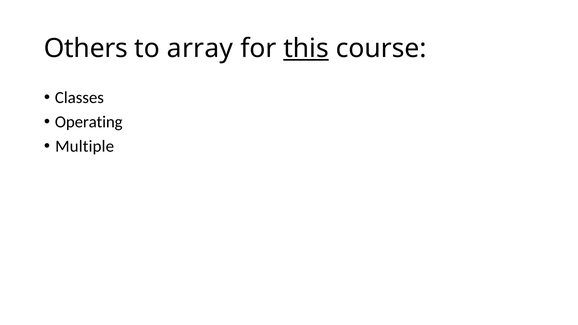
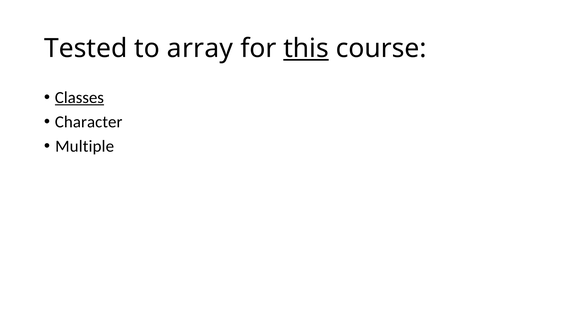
Others: Others -> Tested
Classes underline: none -> present
Operating: Operating -> Character
